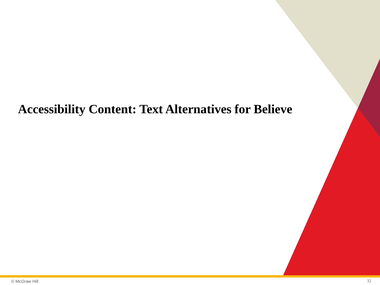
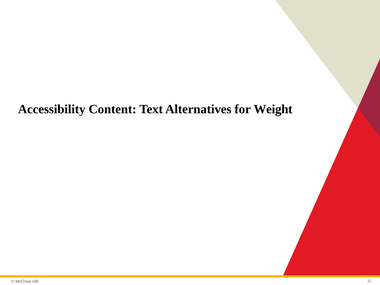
Believe: Believe -> Weight
